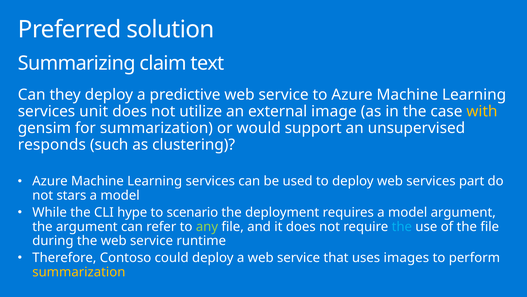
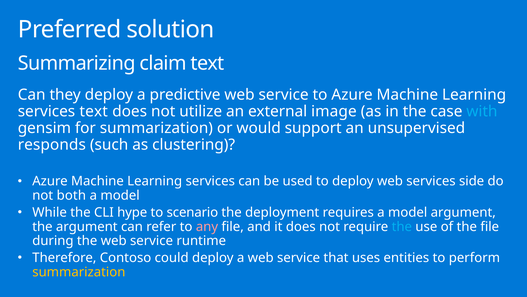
services unit: unit -> text
with colour: yellow -> light blue
part: part -> side
stars: stars -> both
any colour: light green -> pink
images: images -> entities
